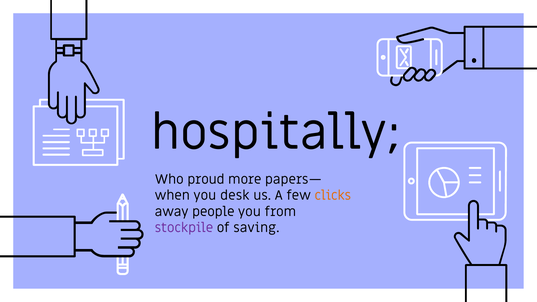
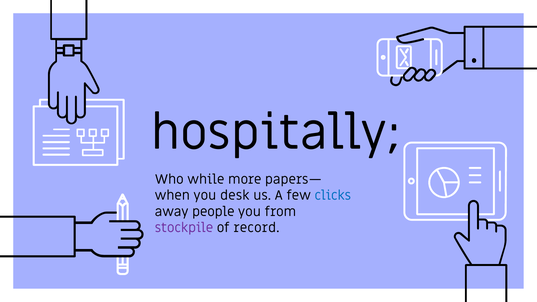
proud: proud -> while
clicks colour: orange -> blue
saving: saving -> record
